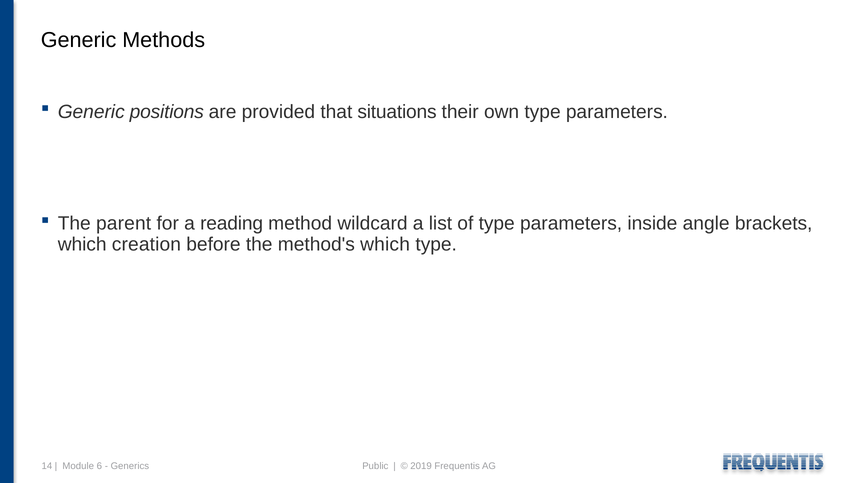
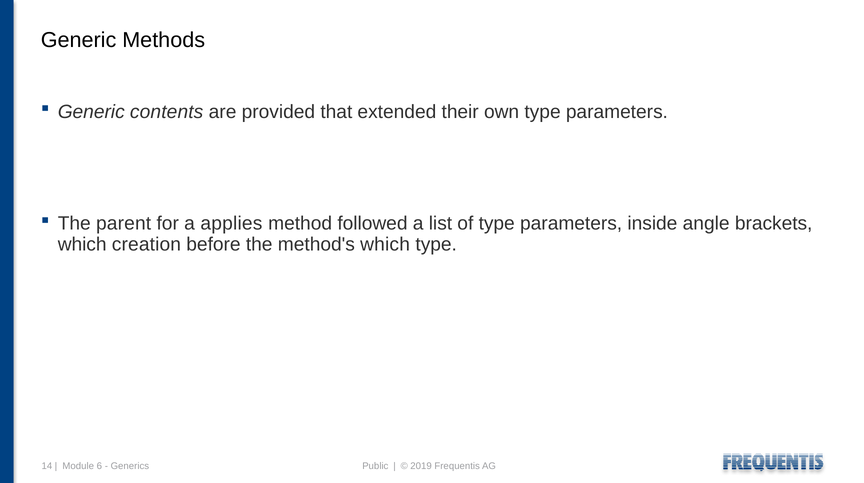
positions: positions -> contents
situations: situations -> extended
reading: reading -> applies
wildcard: wildcard -> followed
